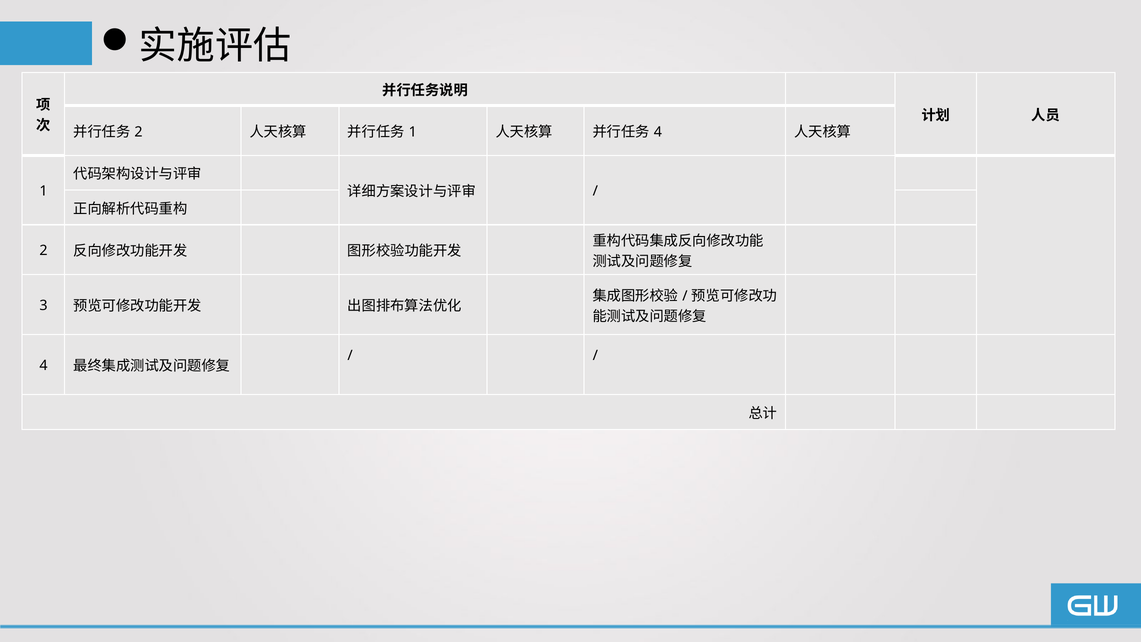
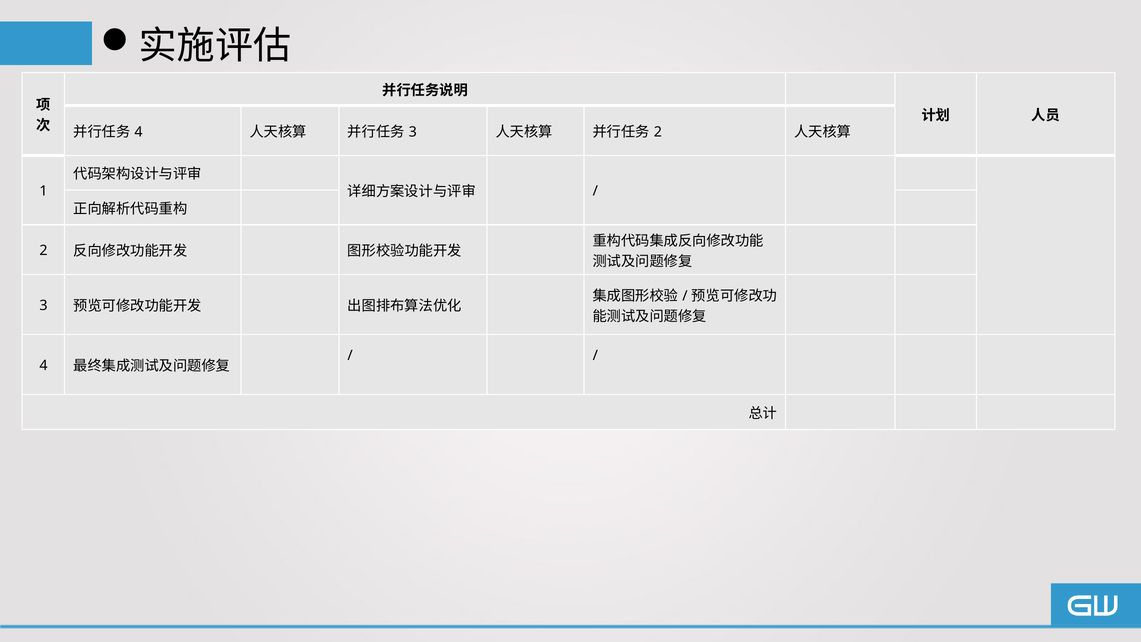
2 at (139, 132): 2 -> 4
1 at (413, 132): 1 -> 3
4 at (658, 132): 4 -> 2
